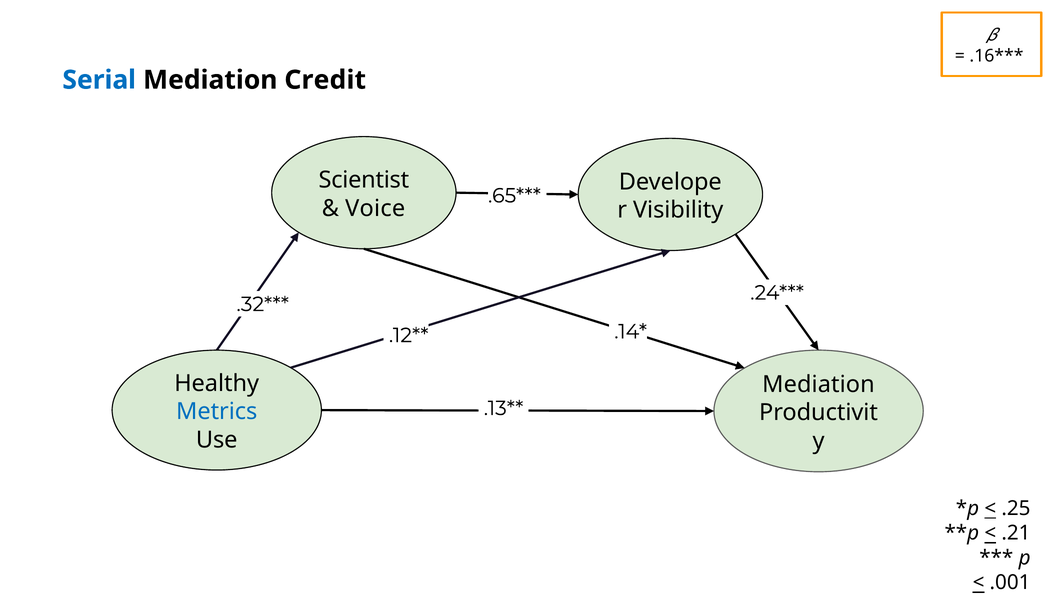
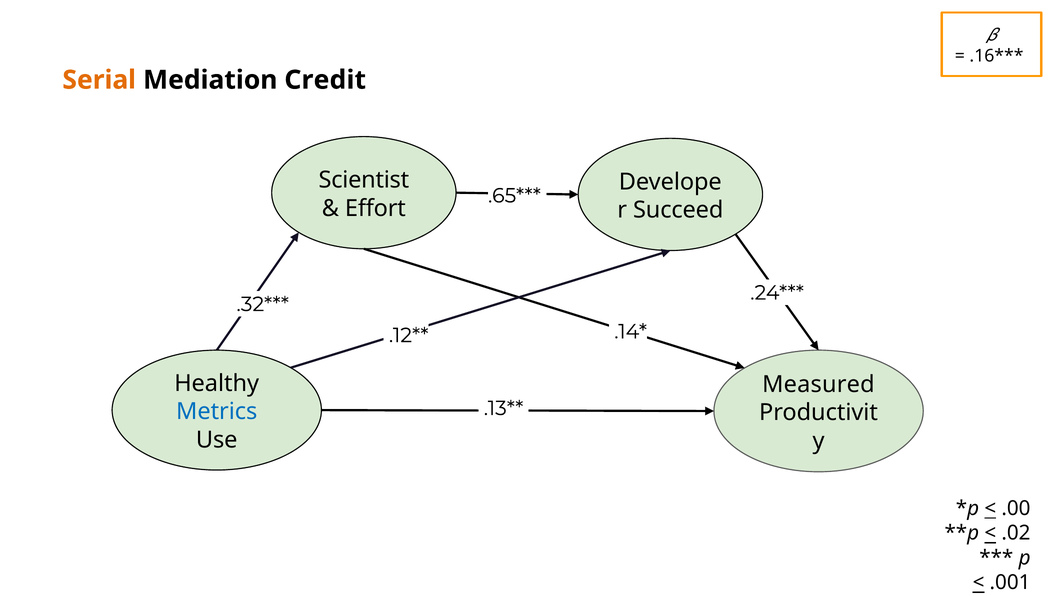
Serial colour: blue -> orange
Voice: Voice -> Effort
Visibility: Visibility -> Succeed
Mediation at (818, 385): Mediation -> Measured
.25: .25 -> .00
.21: .21 -> .02
